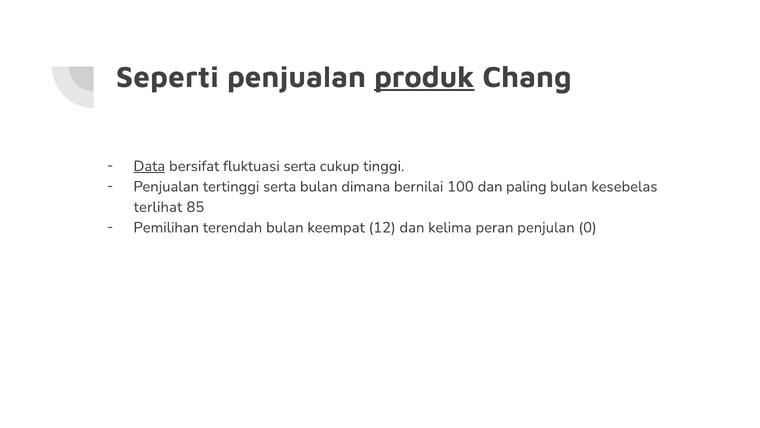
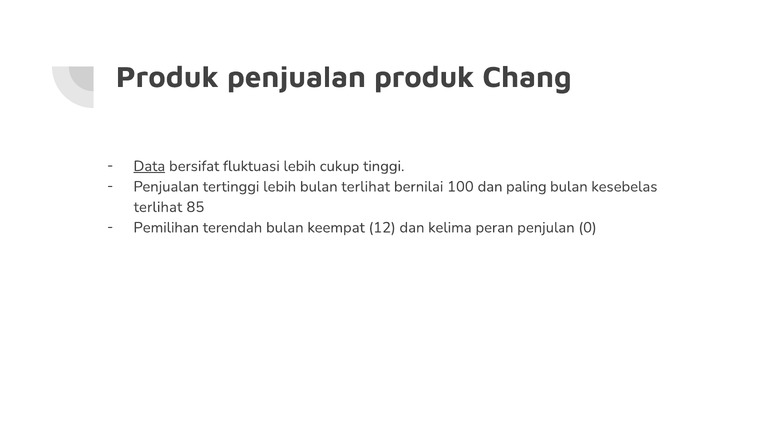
Seperti at (167, 77): Seperti -> Produk
produk at (424, 77) underline: present -> none
fluktuasi serta: serta -> lebih
tertinggi serta: serta -> lebih
bulan dimana: dimana -> terlihat
